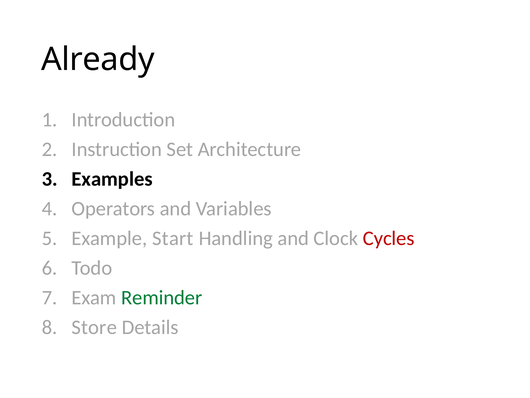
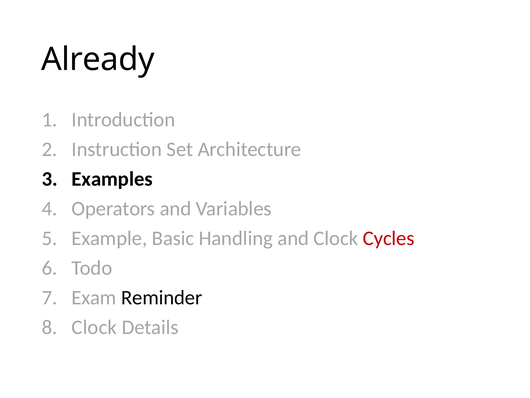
Start: Start -> Basic
Reminder colour: green -> black
Store at (94, 327): Store -> Clock
